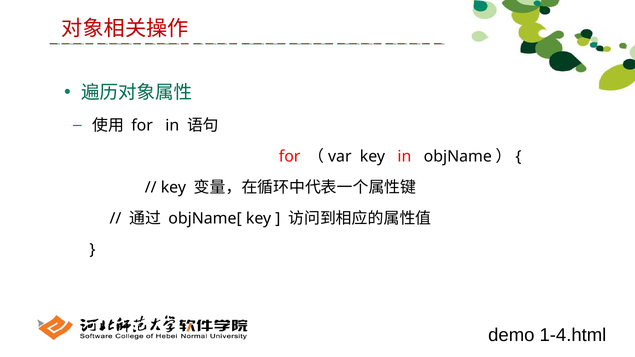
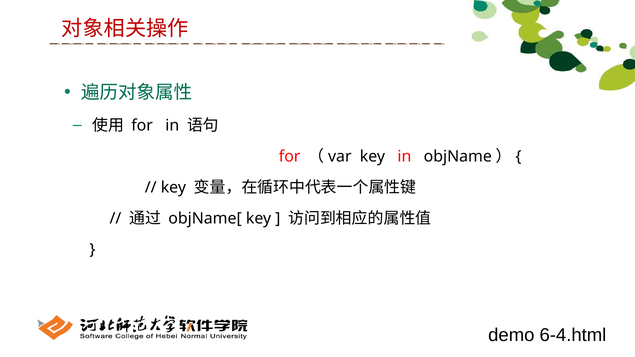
1-4.html: 1-4.html -> 6-4.html
